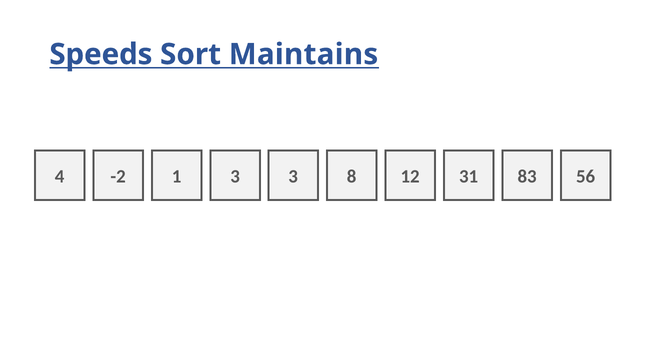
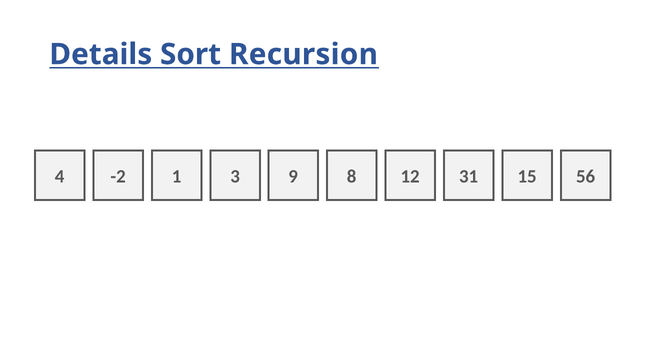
Speeds: Speeds -> Details
Maintains: Maintains -> Recursion
3 3: 3 -> 9
83: 83 -> 15
